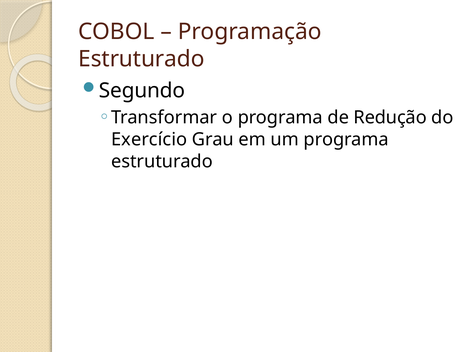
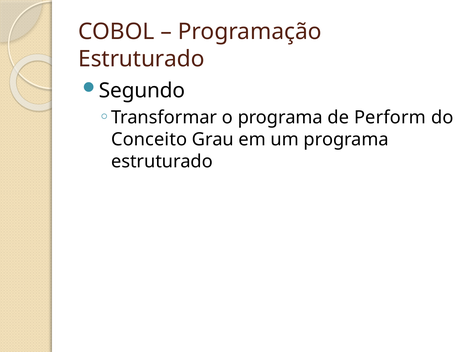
Redução: Redução -> Perform
Exercício: Exercício -> Conceito
